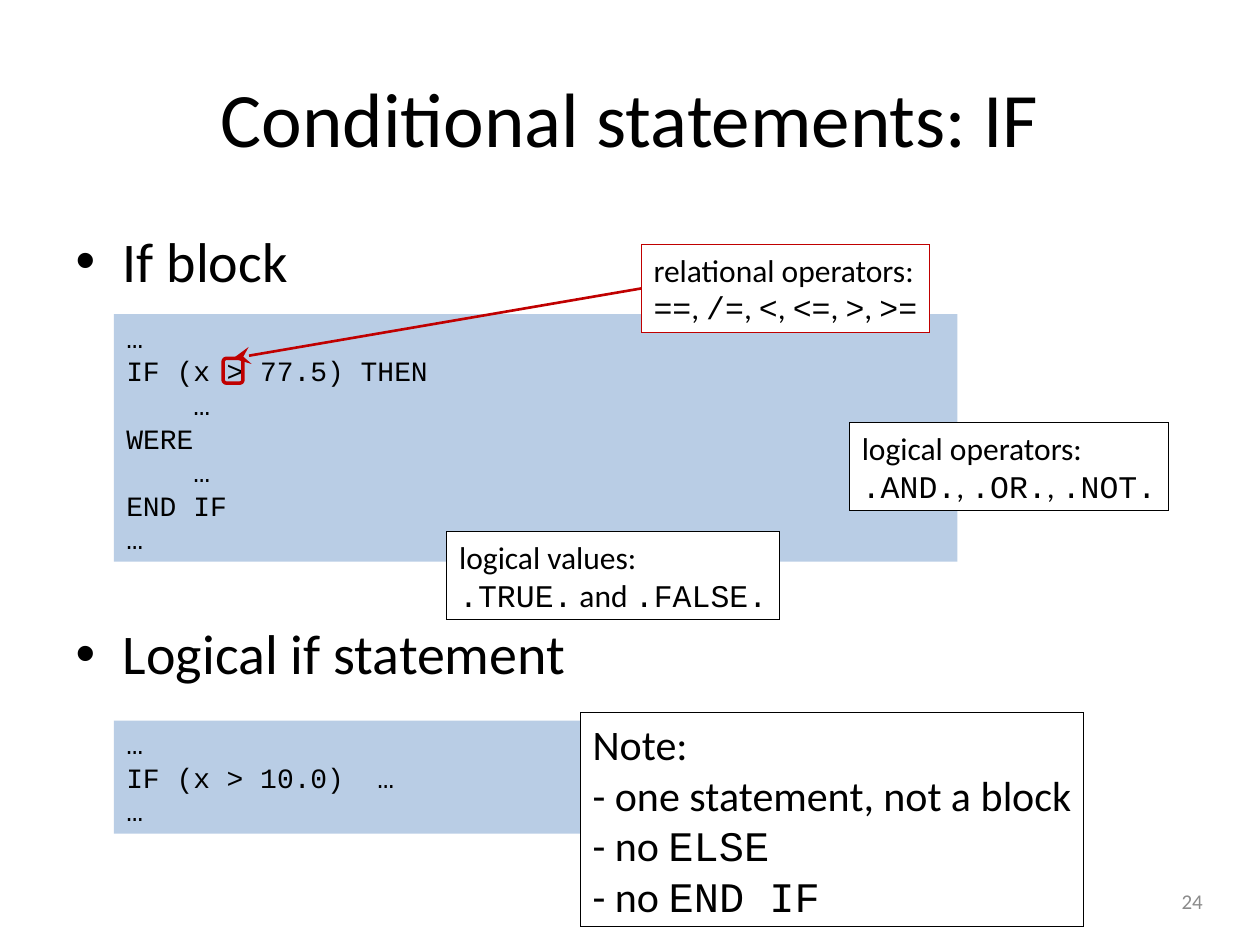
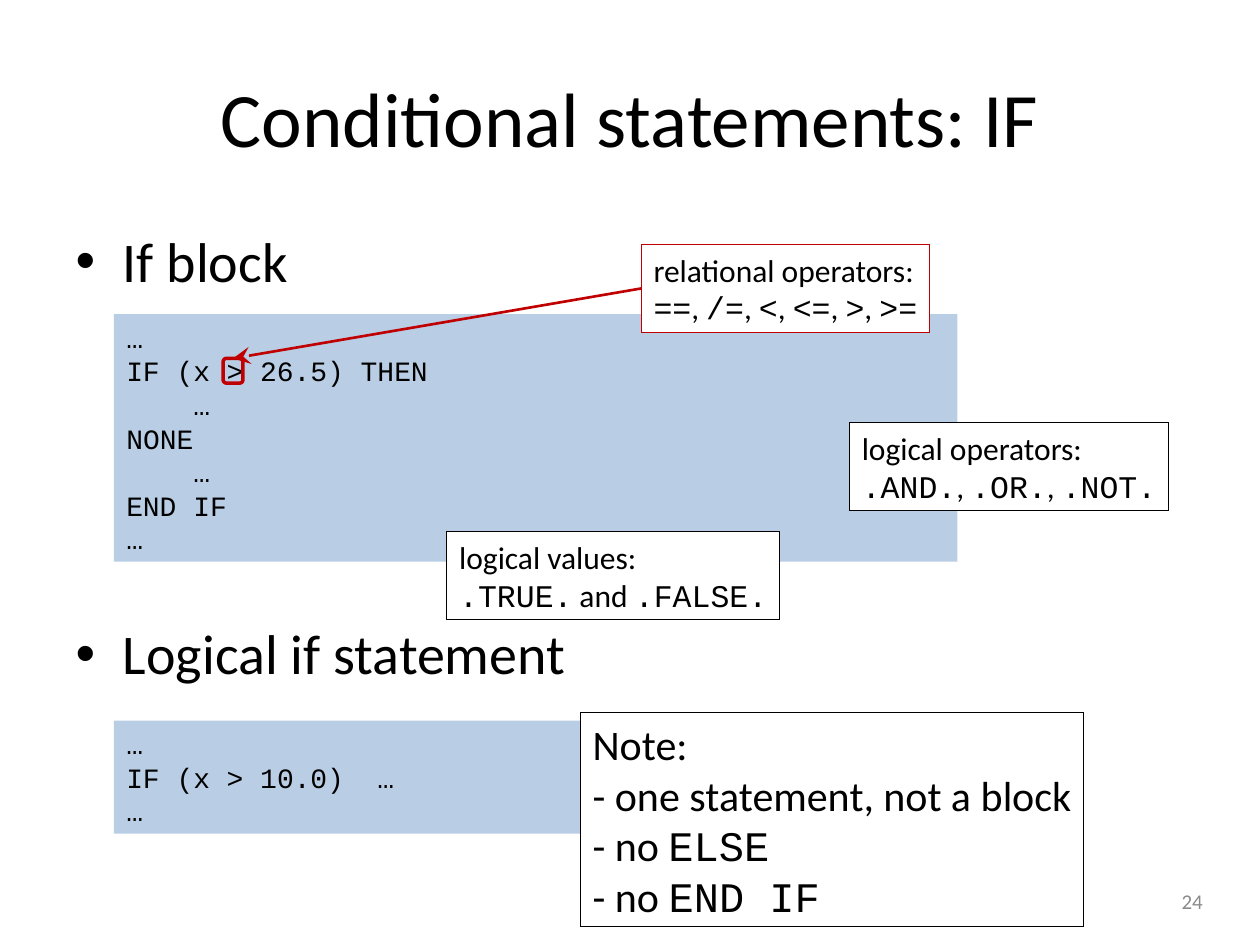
77.5: 77.5 -> 26.5
WERE: WERE -> NONE
